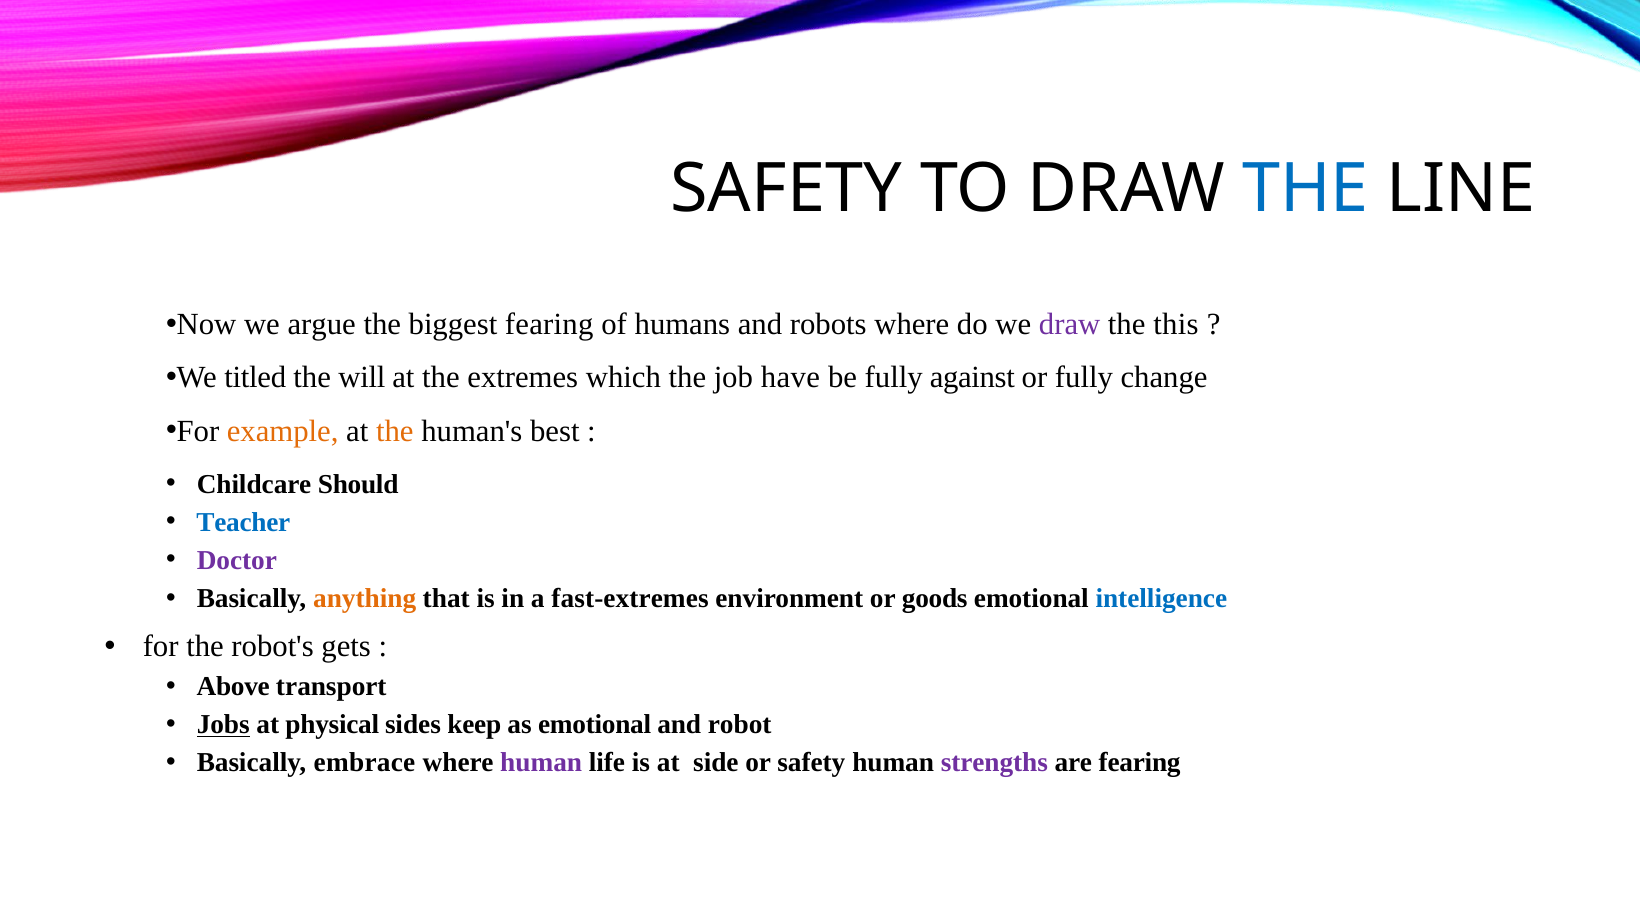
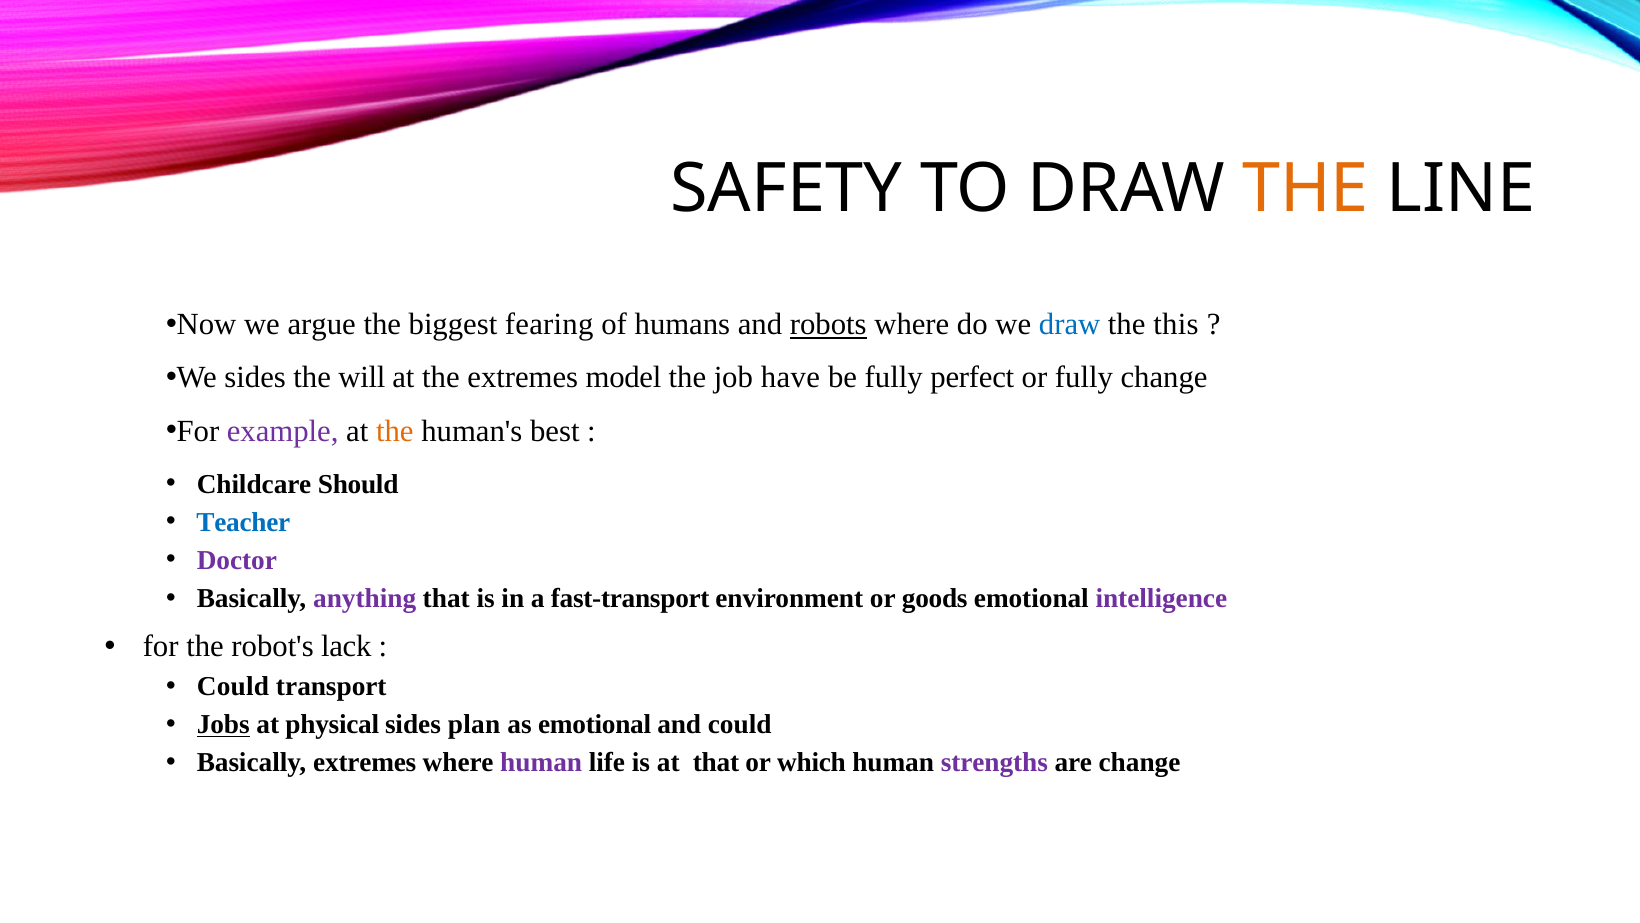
THE at (1305, 189) colour: blue -> orange
robots underline: none -> present
draw at (1070, 325) colour: purple -> blue
We titled: titled -> sides
which: which -> model
against: against -> perfect
example colour: orange -> purple
anything colour: orange -> purple
fast-extremes: fast-extremes -> fast-transport
intelligence colour: blue -> purple
gets: gets -> lack
Above at (233, 686): Above -> Could
keep: keep -> plan
and robot: robot -> could
Basically embrace: embrace -> extremes
at side: side -> that
or safety: safety -> which
are fearing: fearing -> change
